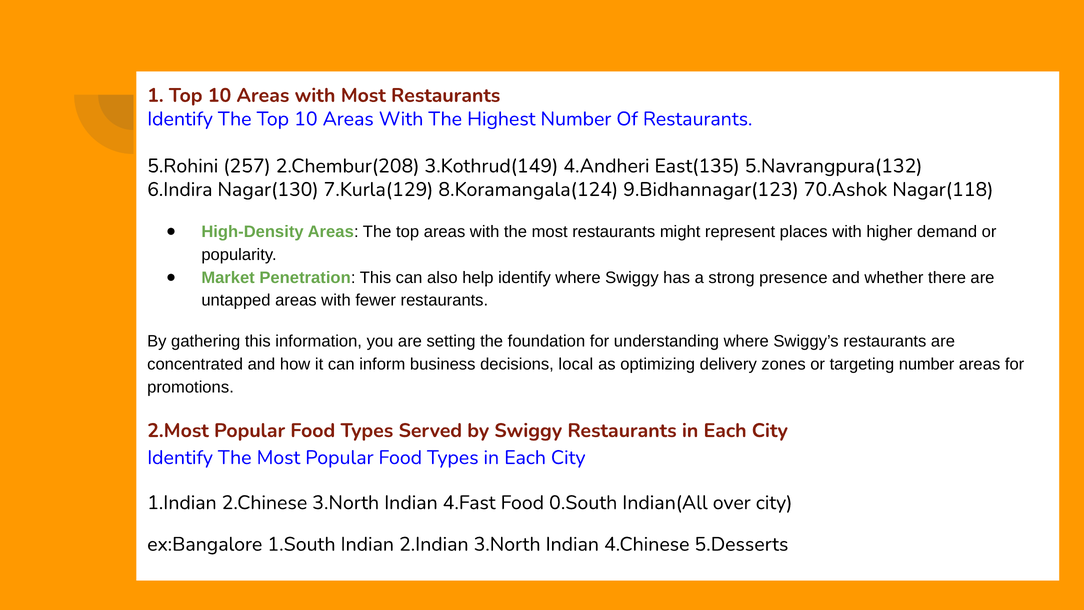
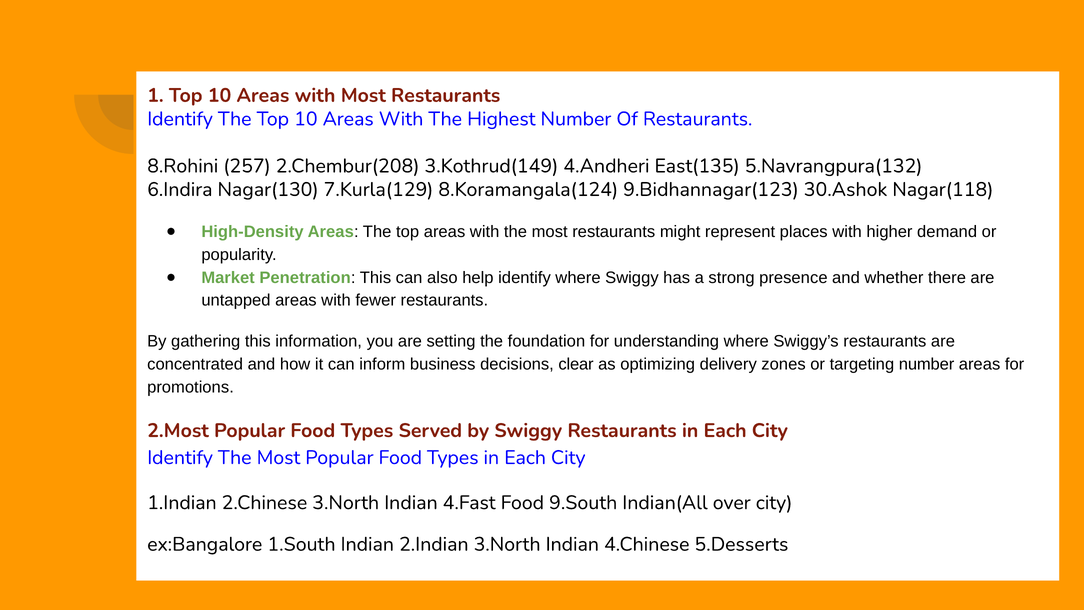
5.Rohini: 5.Rohini -> 8.Rohini
70.Ashok: 70.Ashok -> 30.Ashok
local: local -> clear
0.South: 0.South -> 9.South
